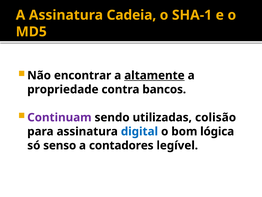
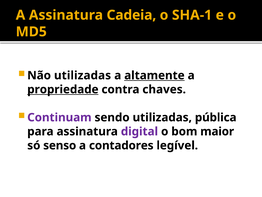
Não encontrar: encontrar -> utilizadas
propriedade underline: none -> present
bancos: bancos -> chaves
colisão: colisão -> pública
digital colour: blue -> purple
lógica: lógica -> maior
